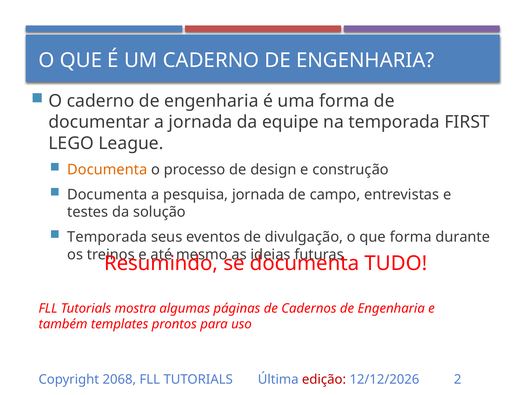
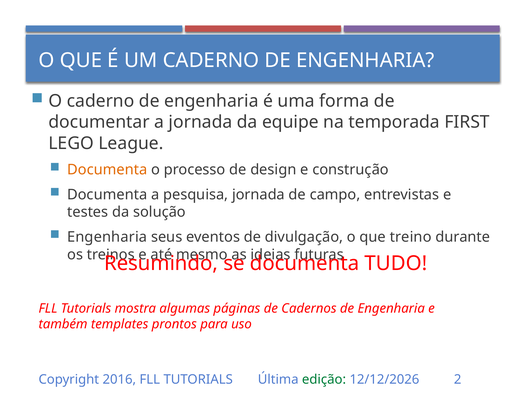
Temporada at (107, 237): Temporada -> Engenharia
que forma: forma -> treino
2068: 2068 -> 2016
edição colour: red -> green
